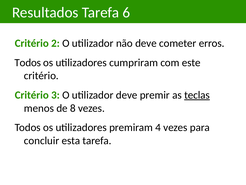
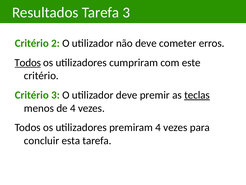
Tarefa 6: 6 -> 3
Todos at (28, 62) underline: none -> present
de 8: 8 -> 4
